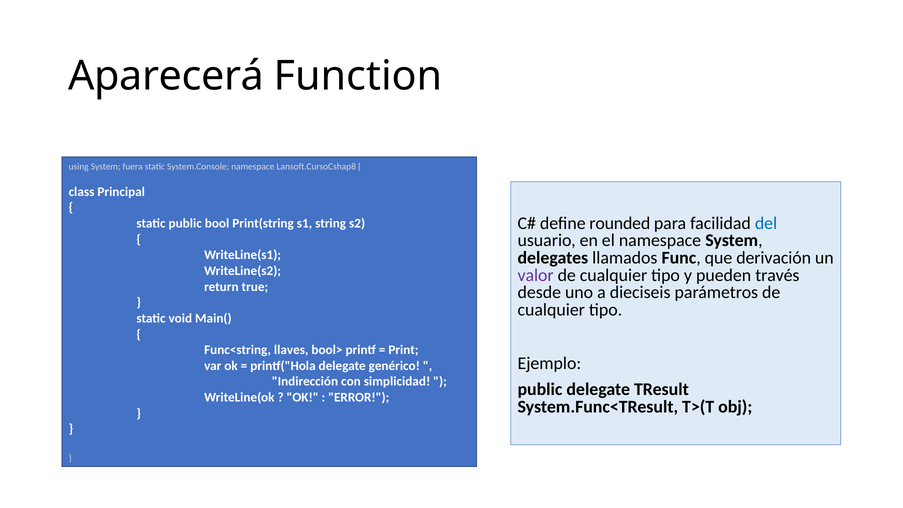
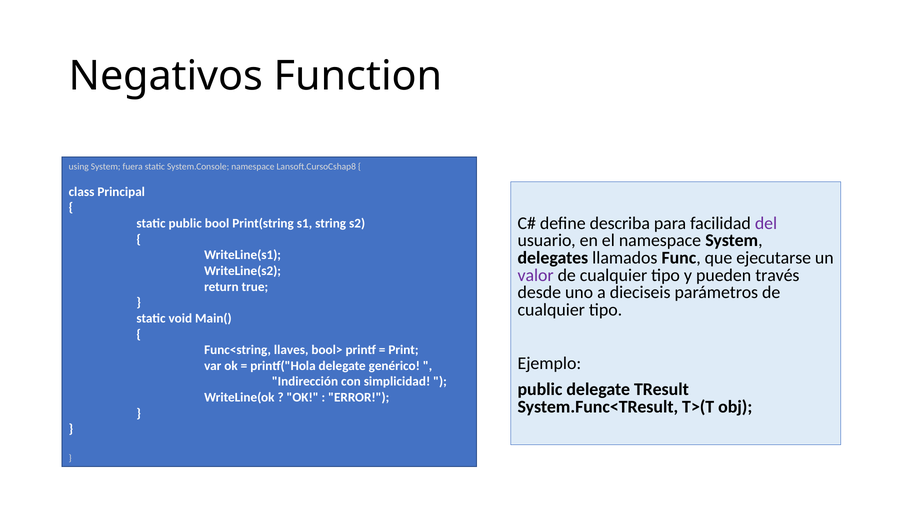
Aparecerá: Aparecerá -> Negativos
rounded: rounded -> describa
del colour: blue -> purple
derivación: derivación -> ejecutarse
